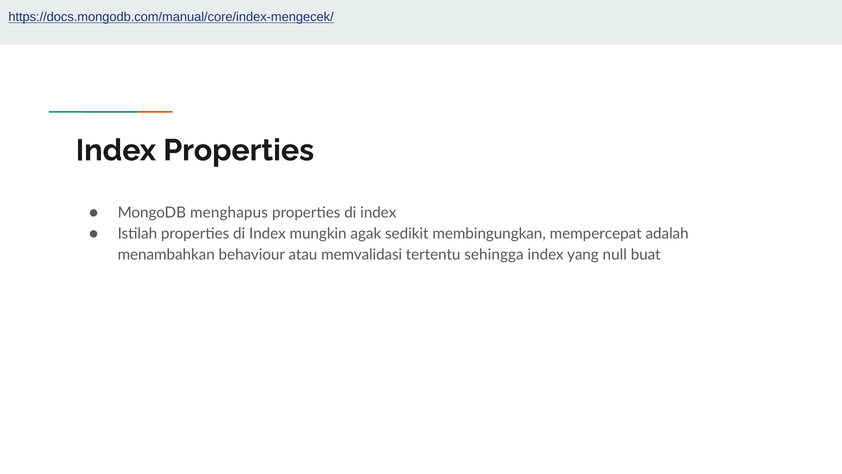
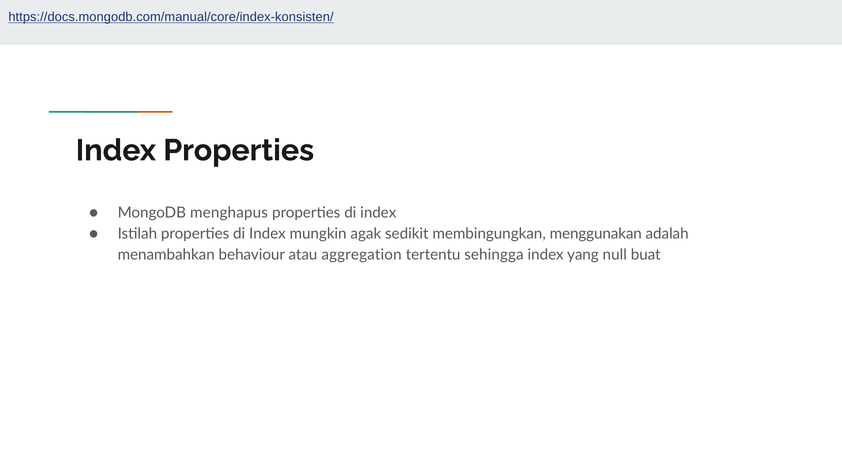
https://docs.mongodb.com/manual/core/index-mengecek/: https://docs.mongodb.com/manual/core/index-mengecek/ -> https://docs.mongodb.com/manual/core/index-konsisten/
mempercepat: mempercepat -> menggunakan
memvalidasi: memvalidasi -> aggregation
